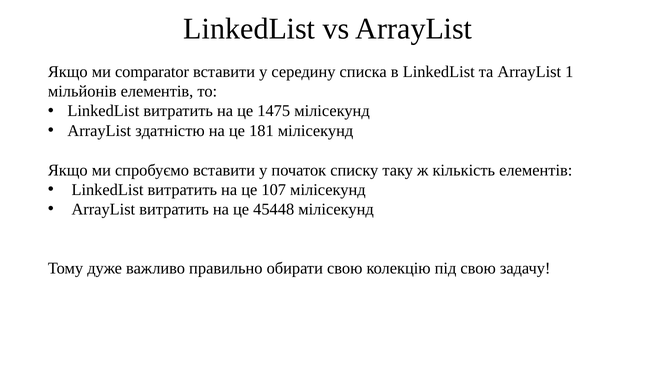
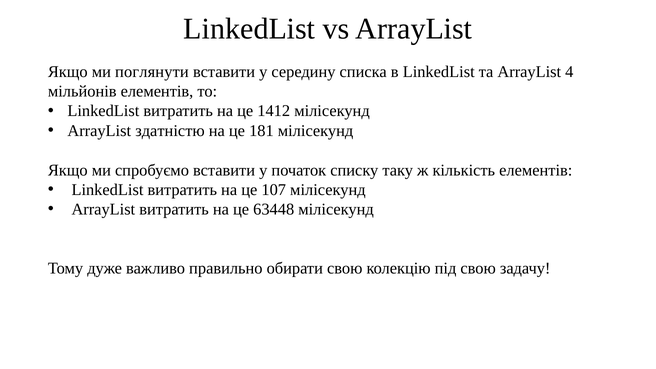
comparator: comparator -> поглянути
1: 1 -> 4
1475: 1475 -> 1412
45448: 45448 -> 63448
